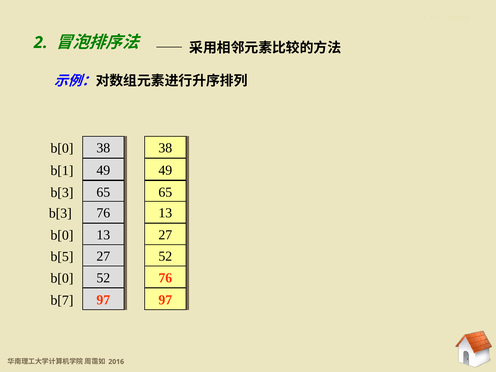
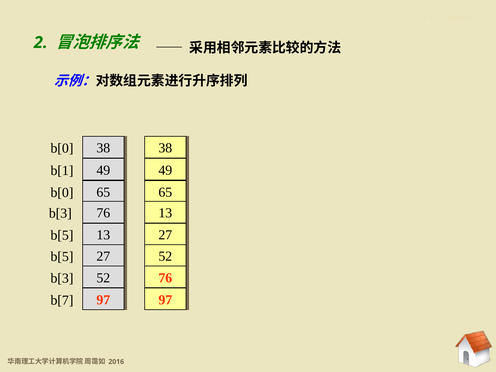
b[3 at (62, 193): b[3 -> b[0
b[0 at (62, 235): b[0 -> b[5
b[0 at (62, 278): b[0 -> b[3
